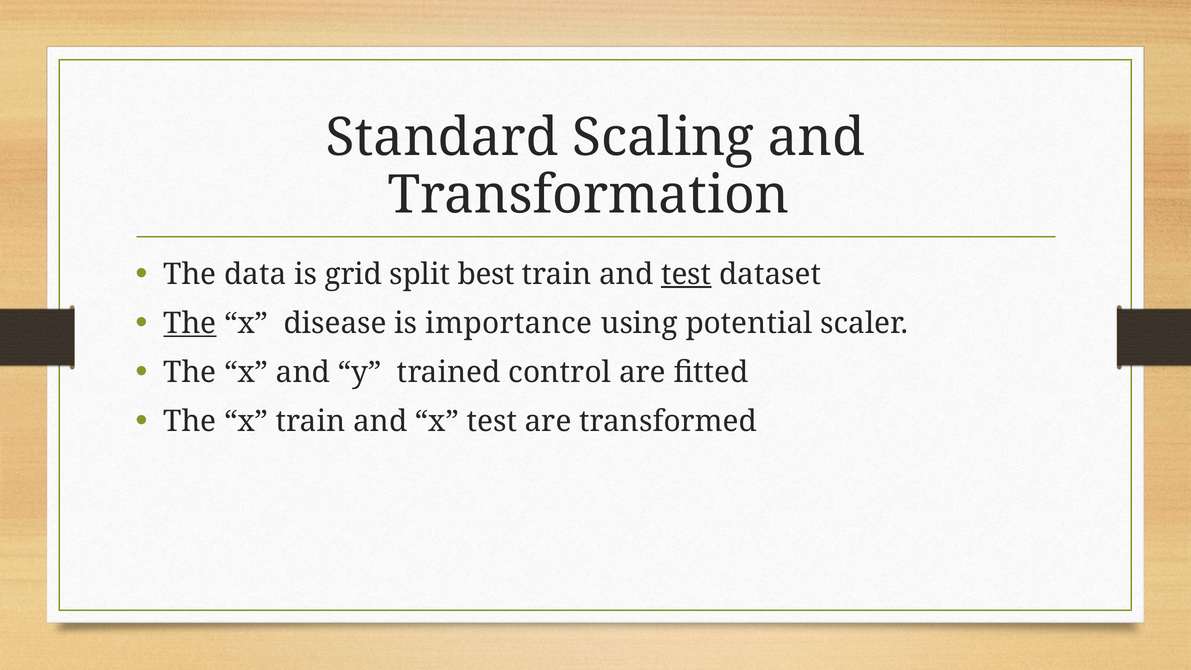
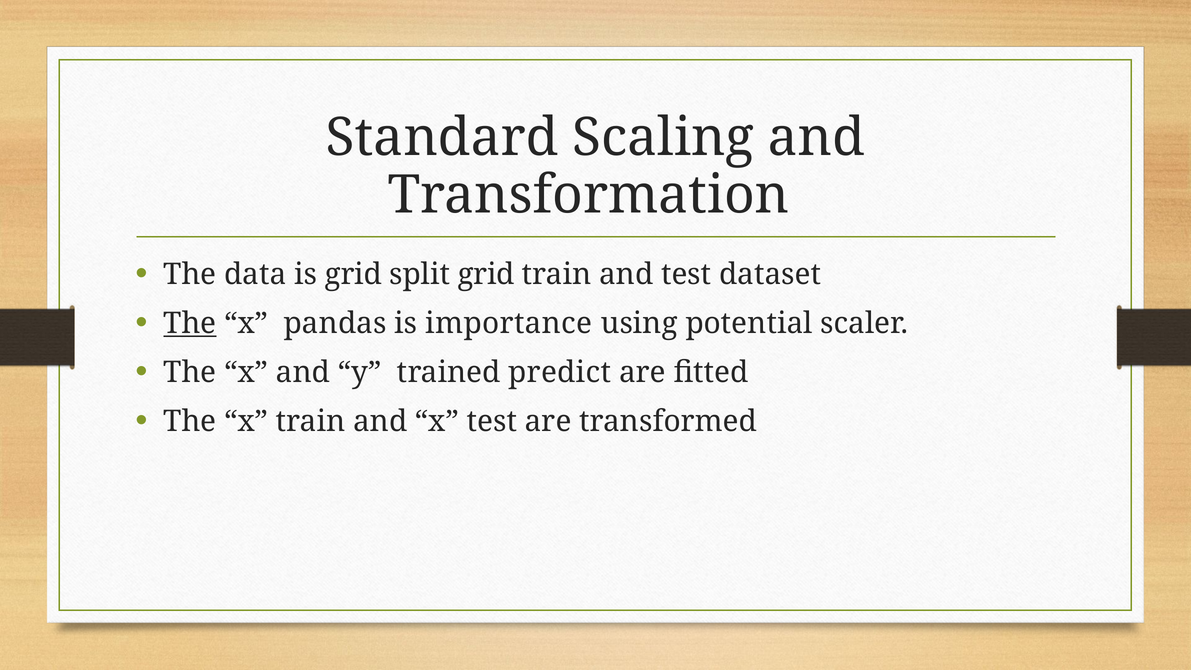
split best: best -> grid
test at (686, 274) underline: present -> none
disease: disease -> pandas
control: control -> predict
